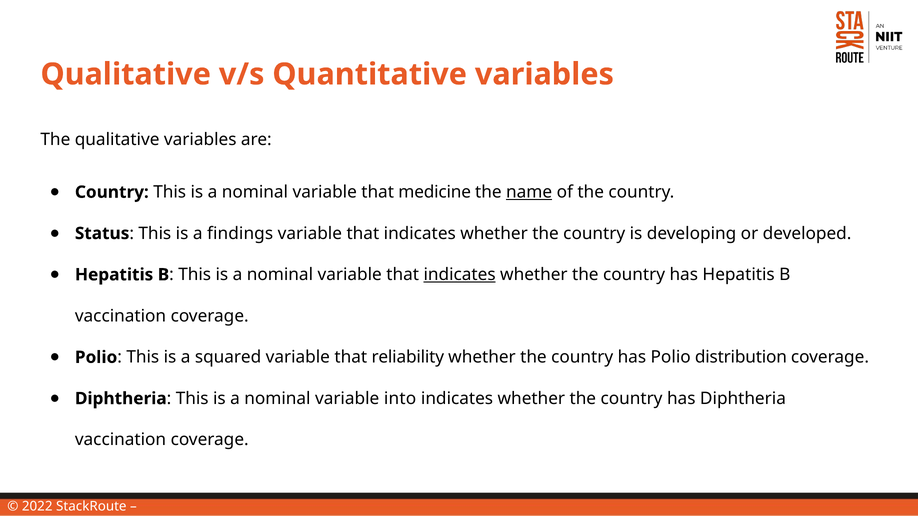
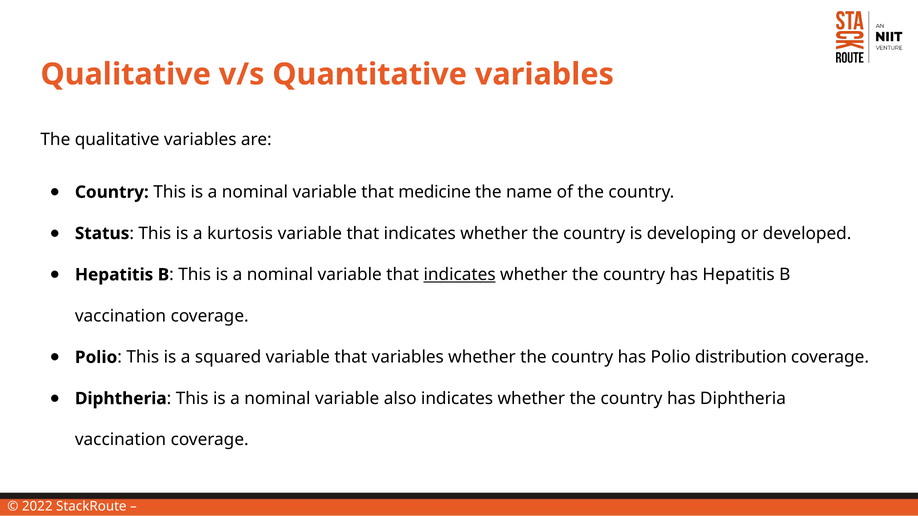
name underline: present -> none
findings: findings -> kurtosis
that reliability: reliability -> variables
into: into -> also
